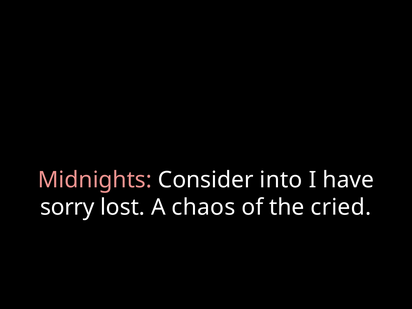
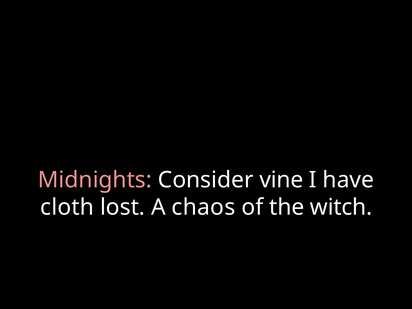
into: into -> vine
sorry: sorry -> cloth
cried: cried -> witch
